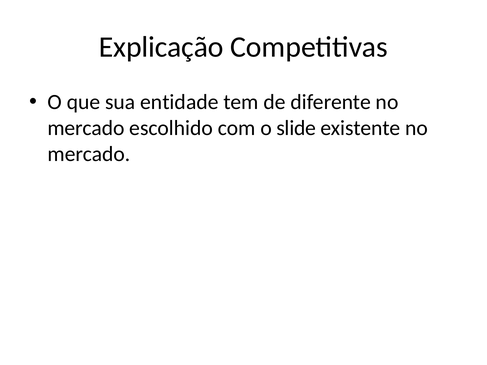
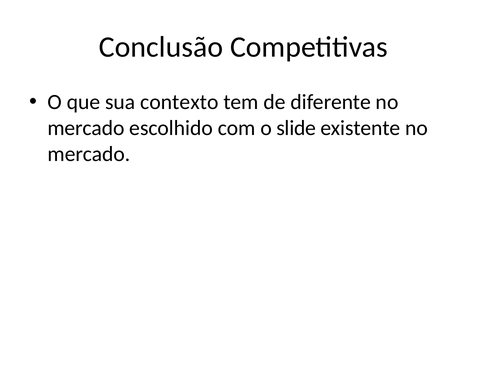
Explicação: Explicação -> Conclusão
entidade: entidade -> contexto
